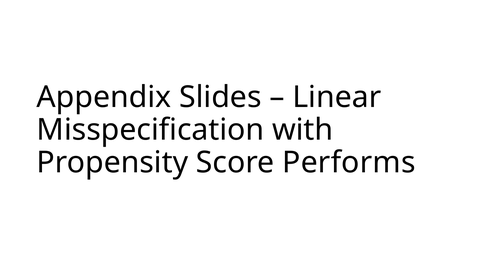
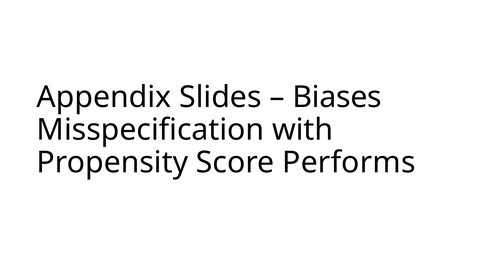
Linear: Linear -> Biases
